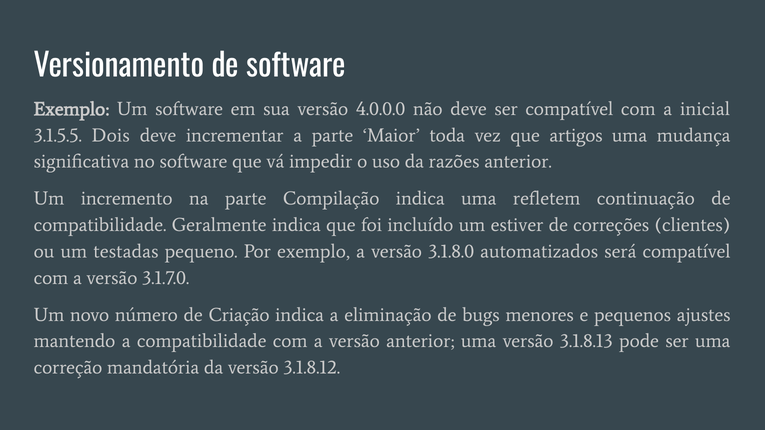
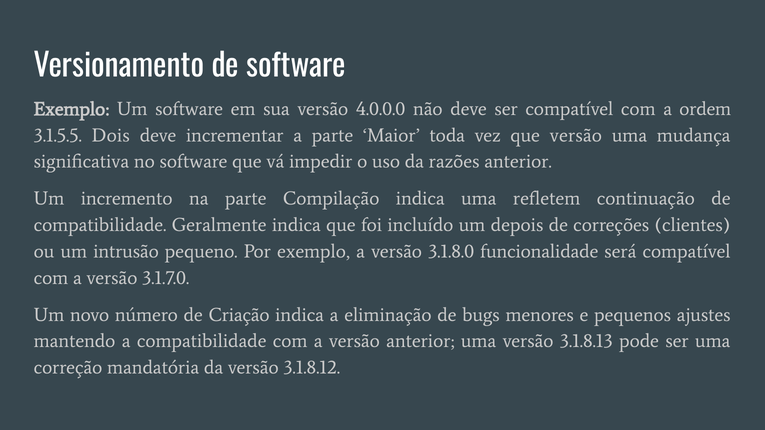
inicial: inicial -> ordem
que artigos: artigos -> versão
estiver: estiver -> depois
testadas: testadas -> intrusão
automatizados: automatizados -> funcionalidade
